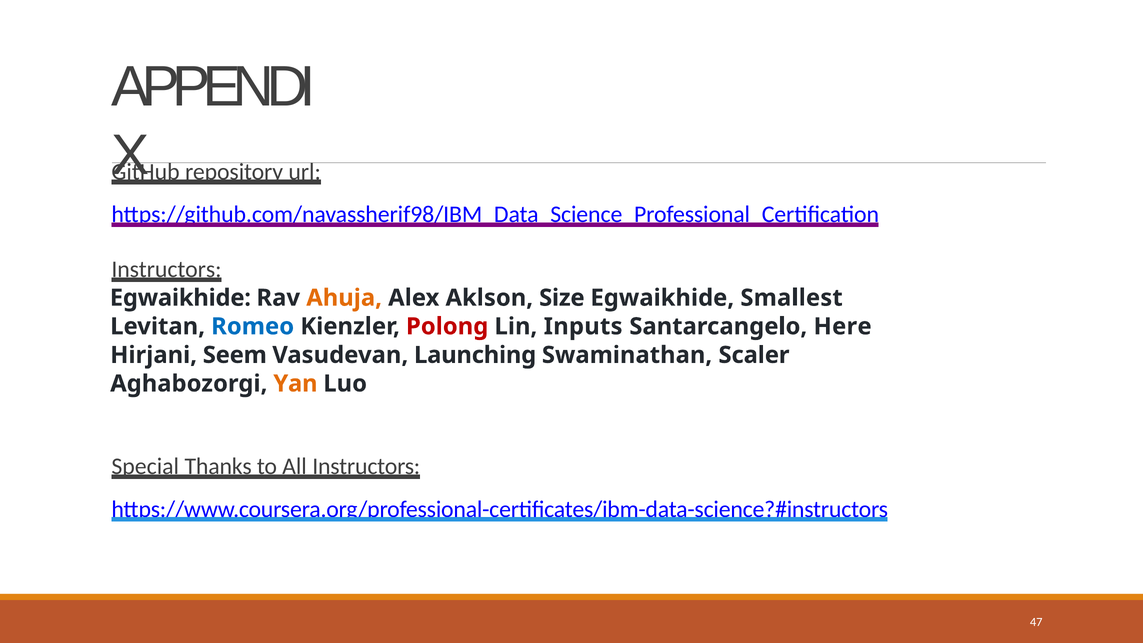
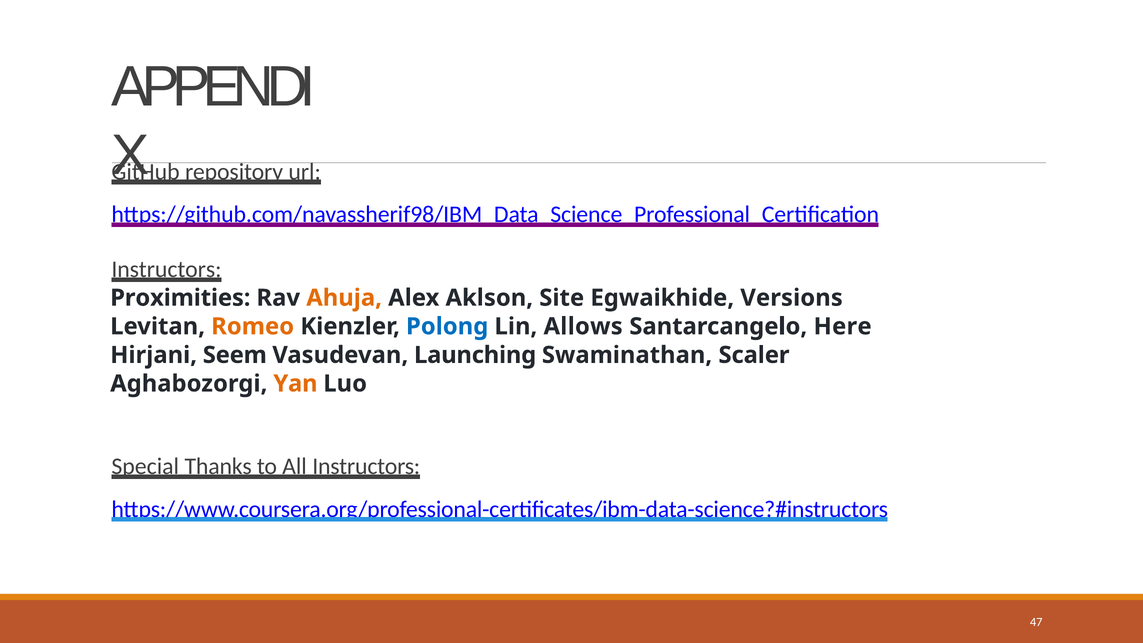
Egwaikhide at (180, 298): Egwaikhide -> Proximities
Size: Size -> Site
Smallest: Smallest -> Versions
Romeo colour: blue -> orange
Polong colour: red -> blue
Inputs: Inputs -> Allows
